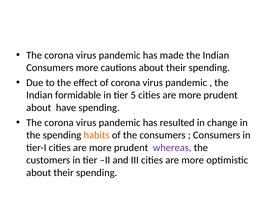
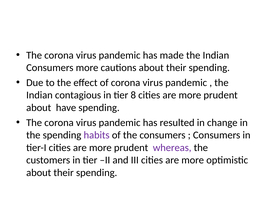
formidable: formidable -> contagious
5: 5 -> 8
habits colour: orange -> purple
